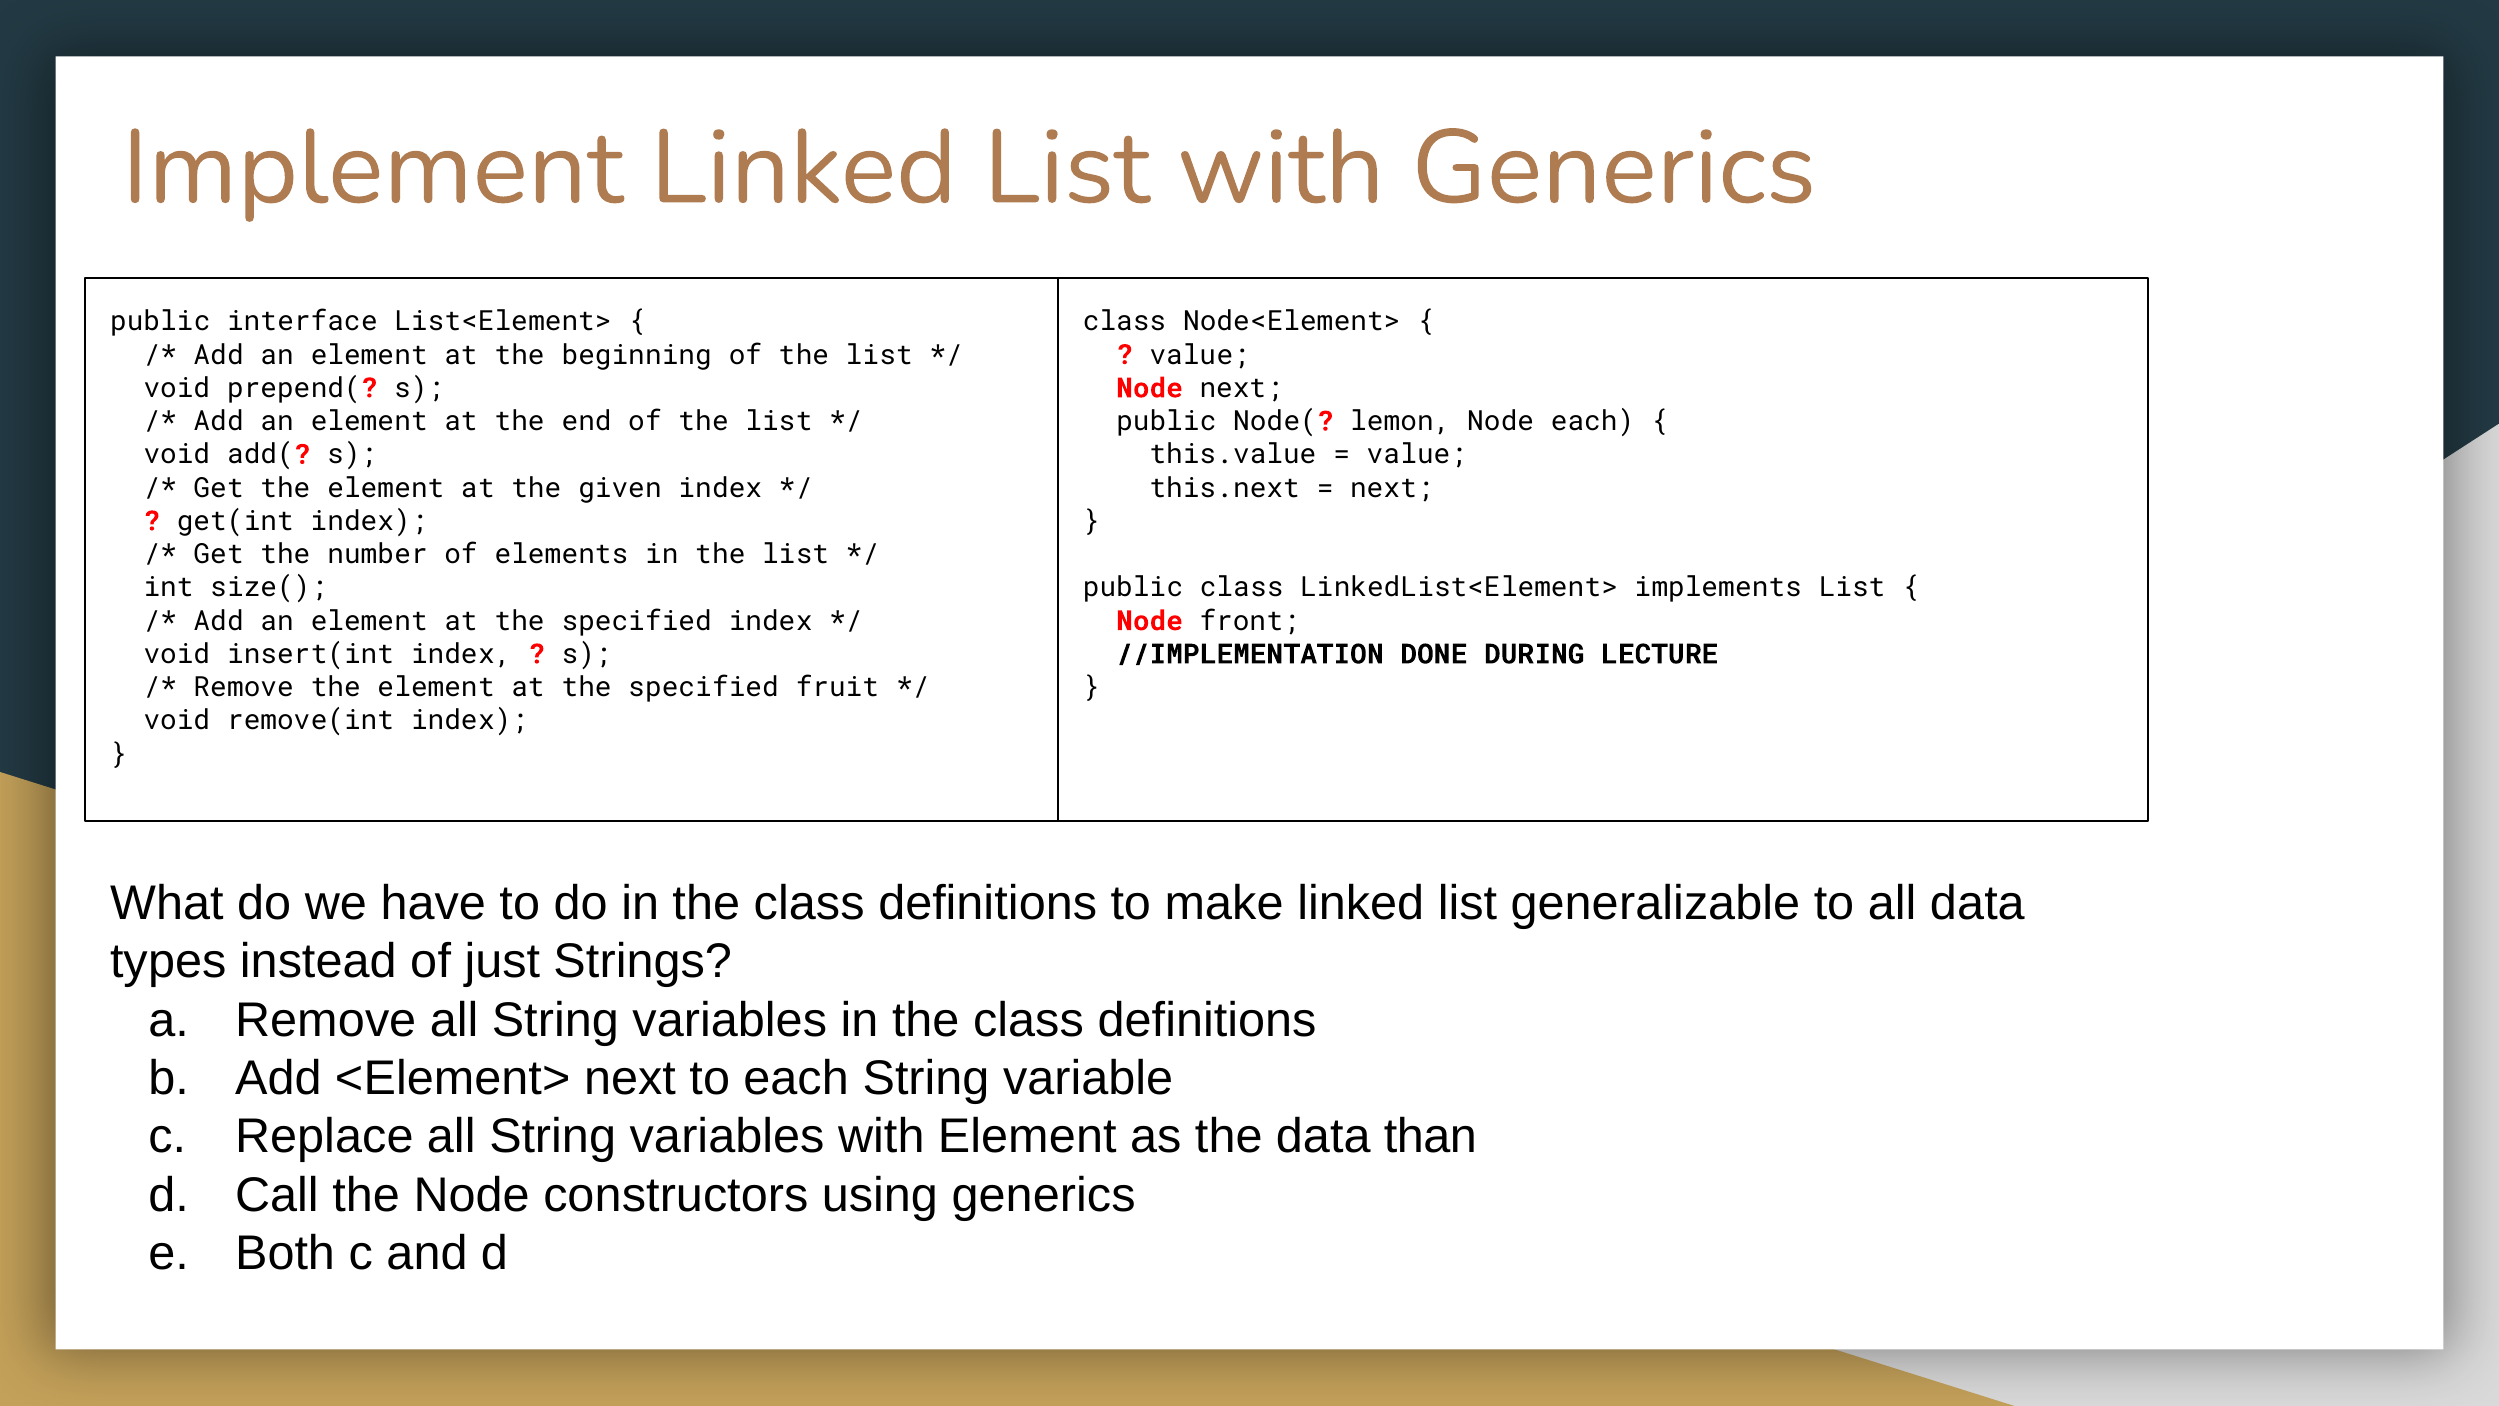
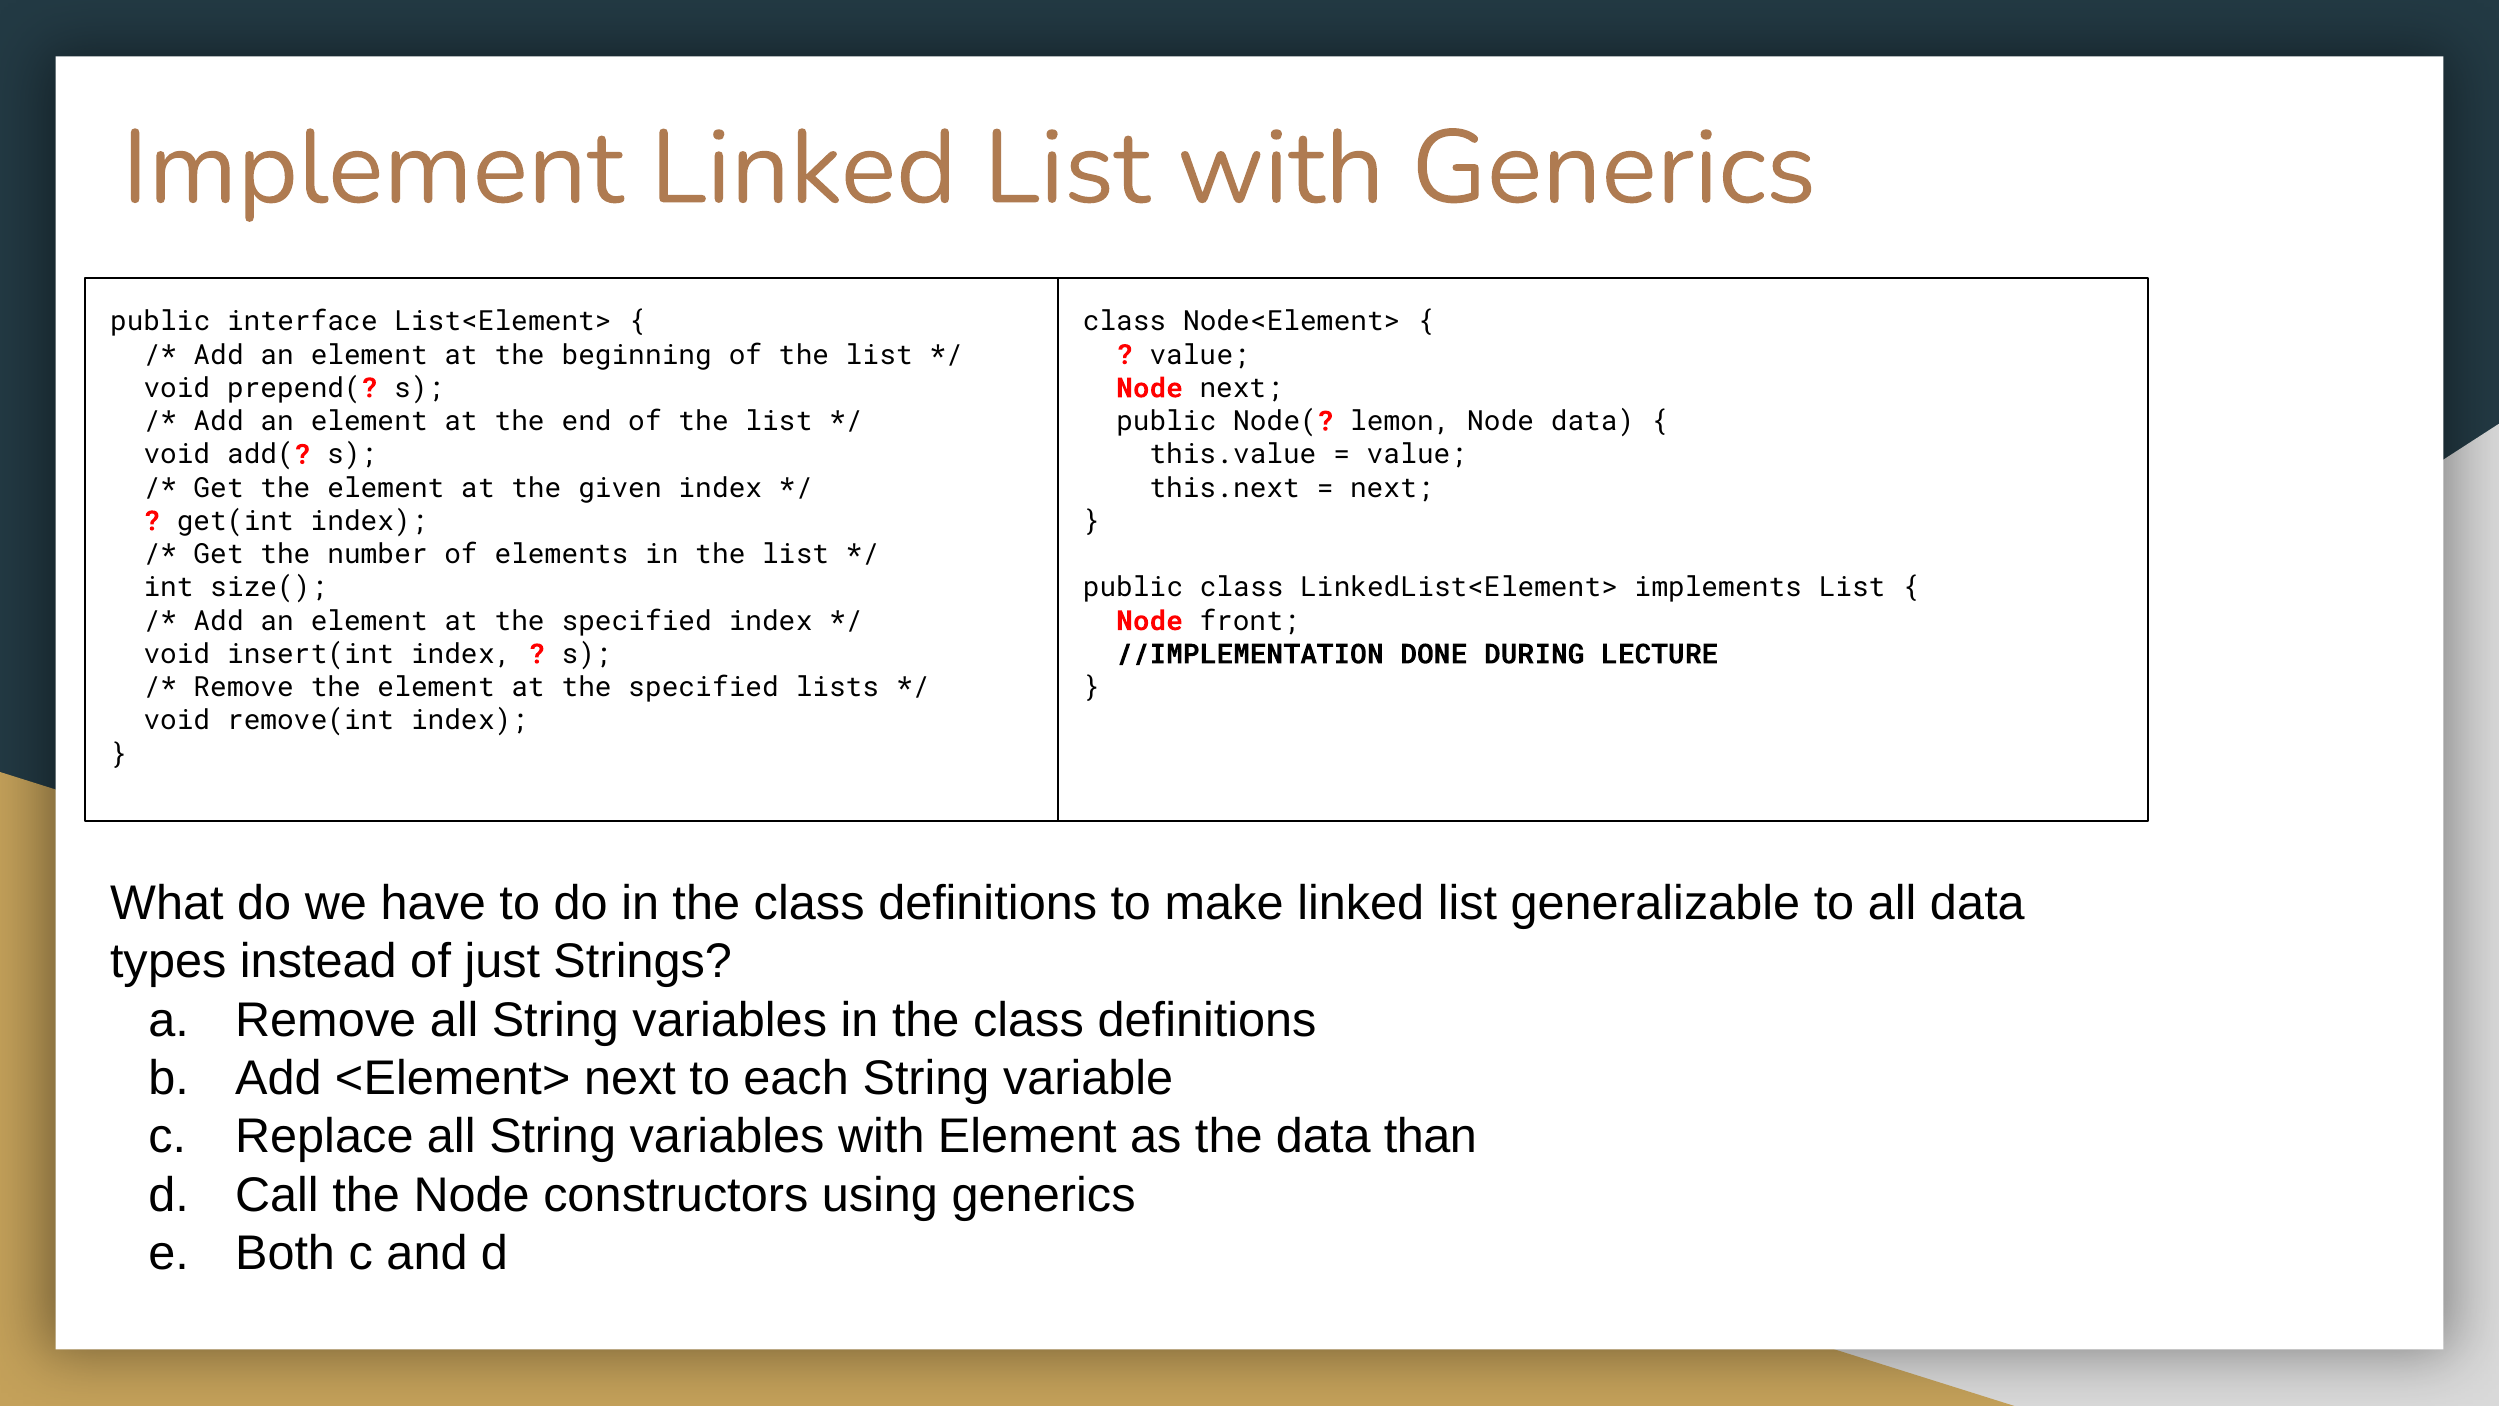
Node each: each -> data
fruit: fruit -> lists
